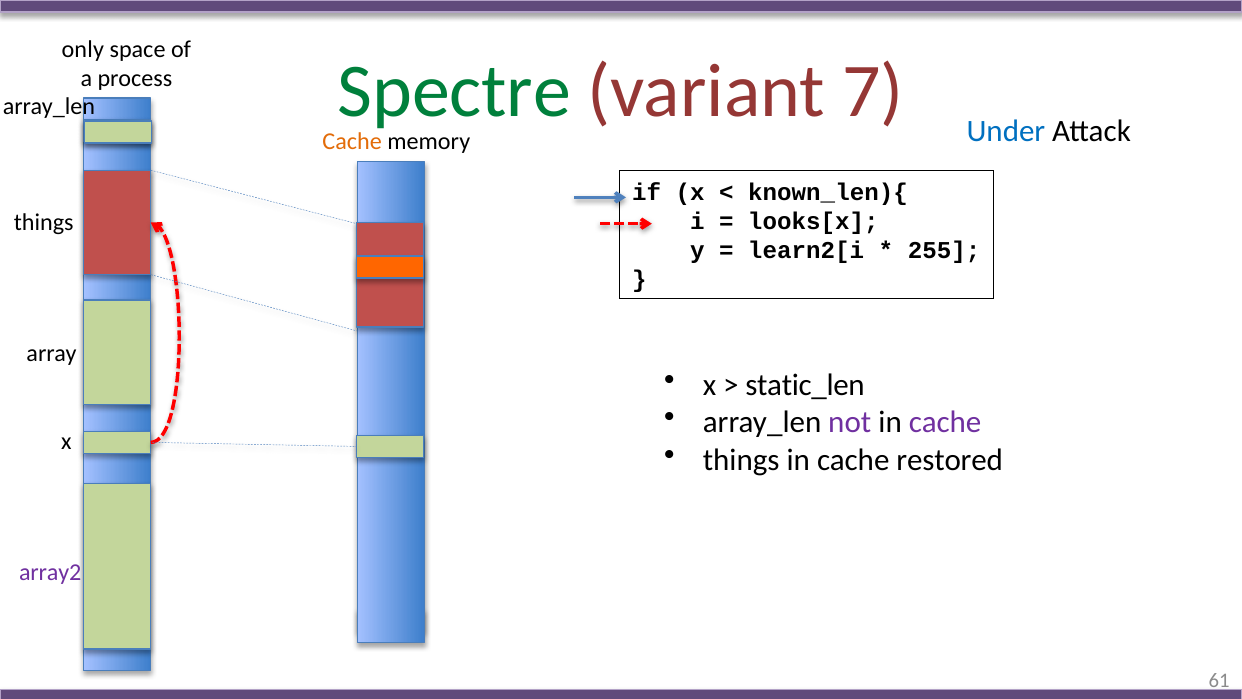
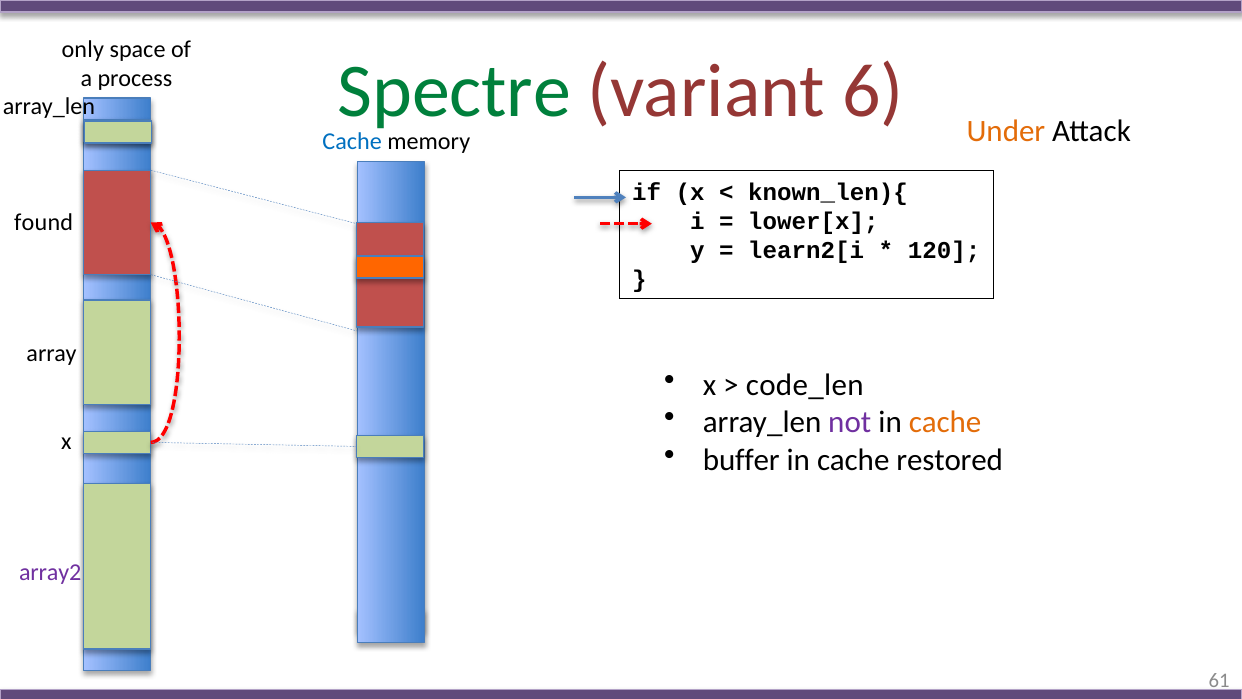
7: 7 -> 6
Cache at (352, 142) colour: orange -> blue
Under colour: blue -> orange
looks[x: looks[x -> lower[x
things at (44, 222): things -> found
255: 255 -> 120
static_len: static_len -> code_len
cache at (945, 422) colour: purple -> orange
things at (741, 460): things -> buffer
